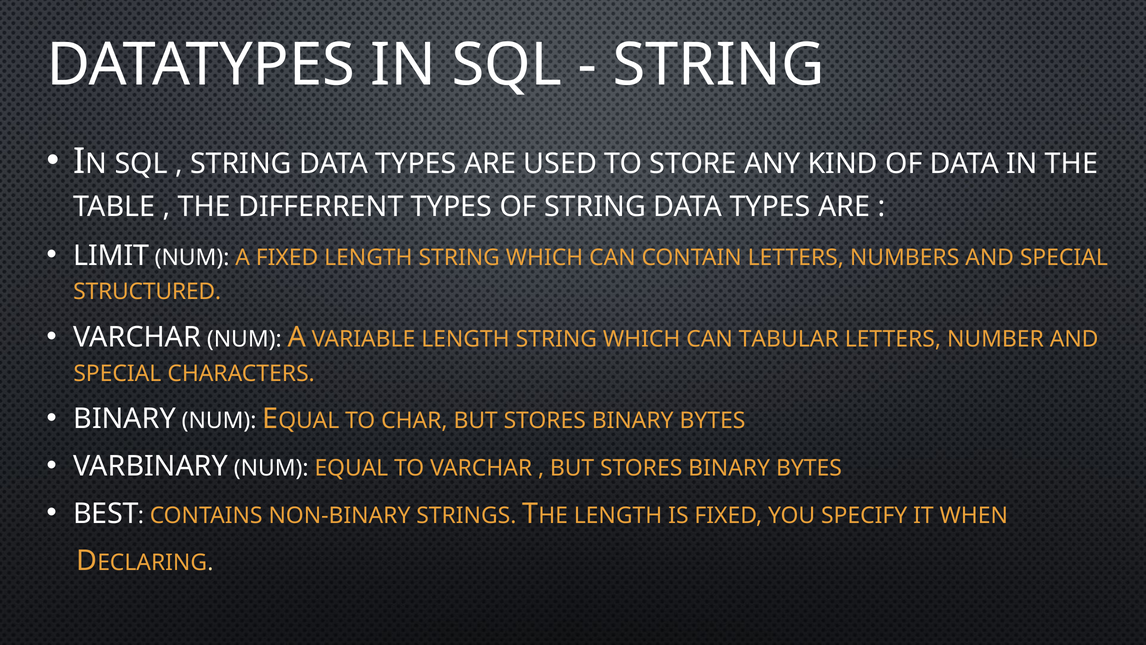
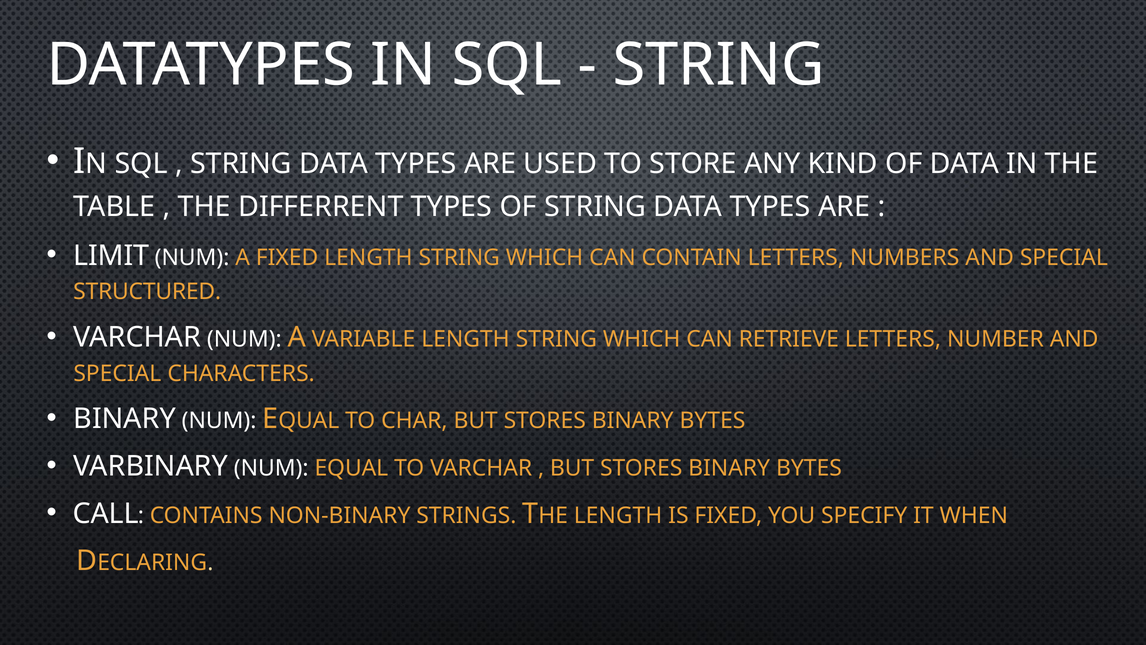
TABULAR: TABULAR -> RETRIEVE
BEST: BEST -> CALL
